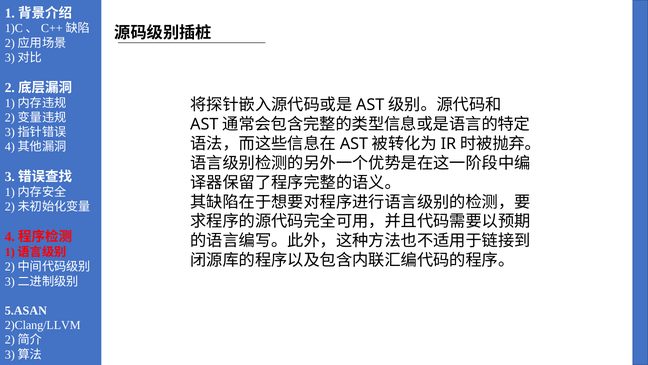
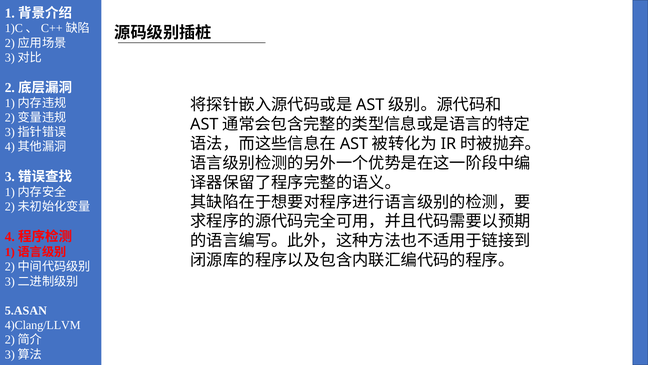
2)Clang/LLVM: 2)Clang/LLVM -> 4)Clang/LLVM
